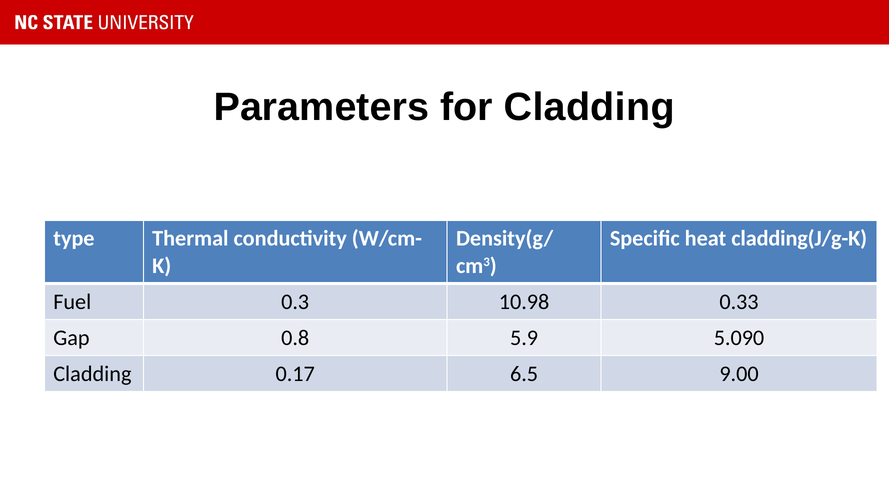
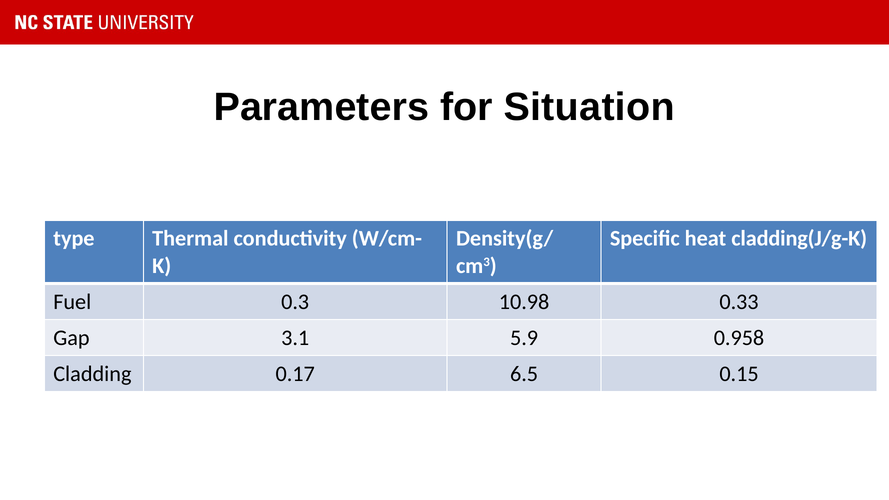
for Cladding: Cladding -> Situation
0.8: 0.8 -> 3.1
5.090: 5.090 -> 0.958
9.00: 9.00 -> 0.15
